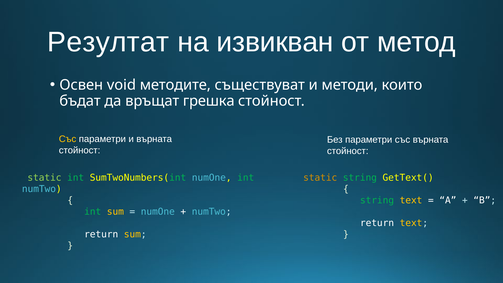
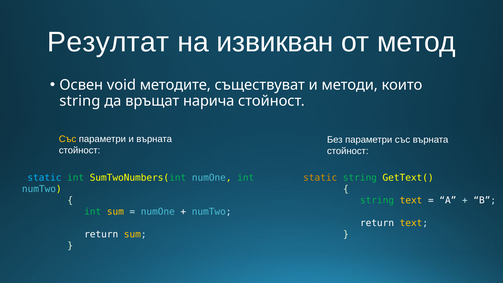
бъдат at (80, 101): бъдат -> string
грешка: грешка -> нарича
static at (44, 178) colour: light green -> light blue
